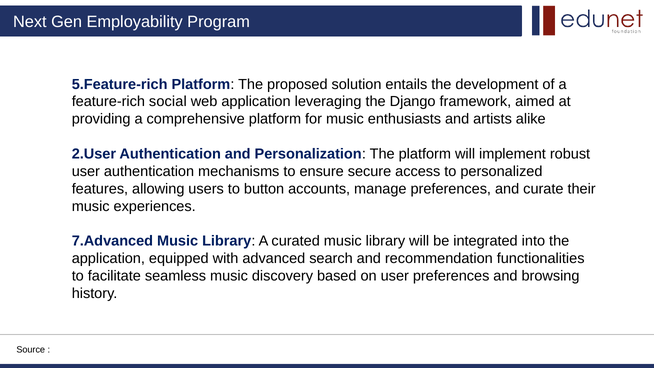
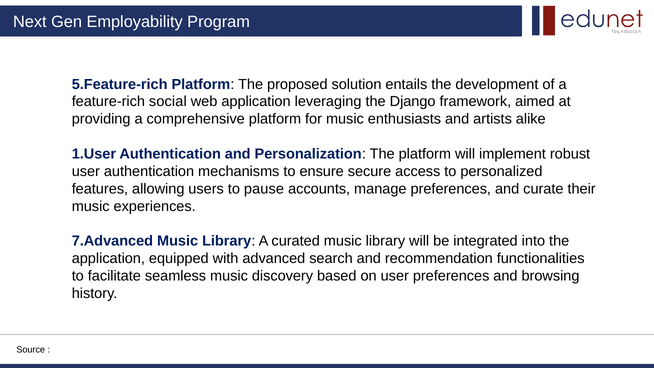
2.User: 2.User -> 1.User
button: button -> pause
